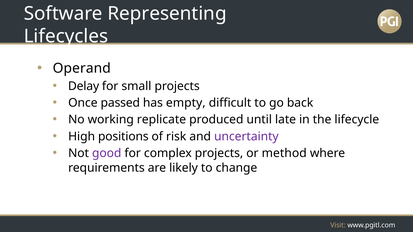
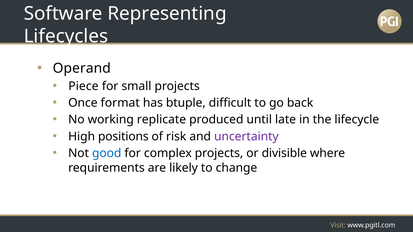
Delay: Delay -> Piece
passed: passed -> format
empty: empty -> btuple
good colour: purple -> blue
method: method -> divisible
